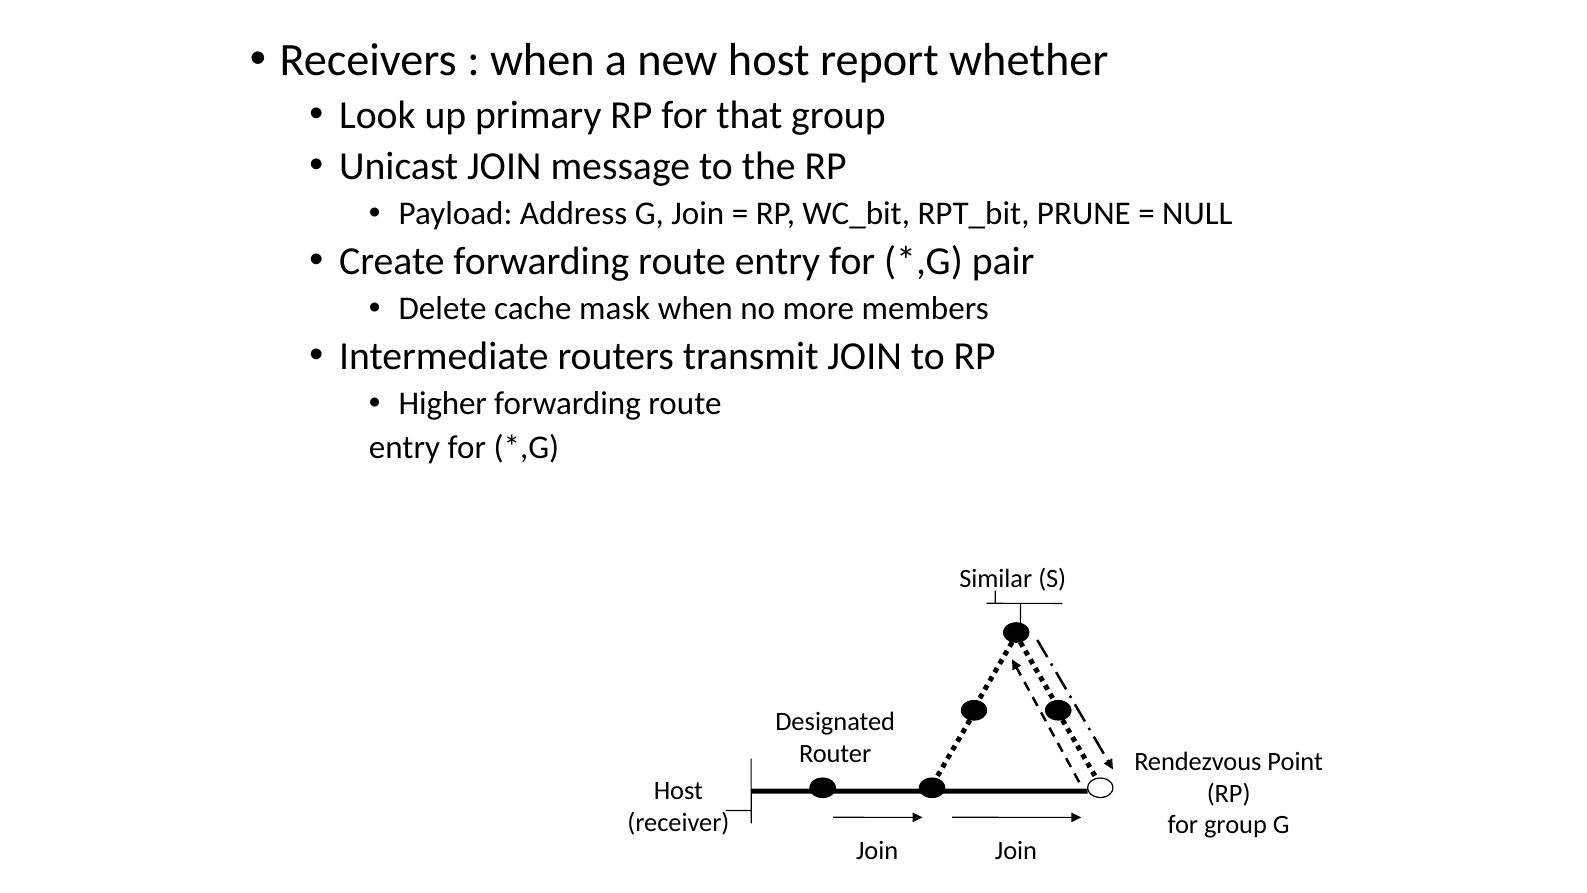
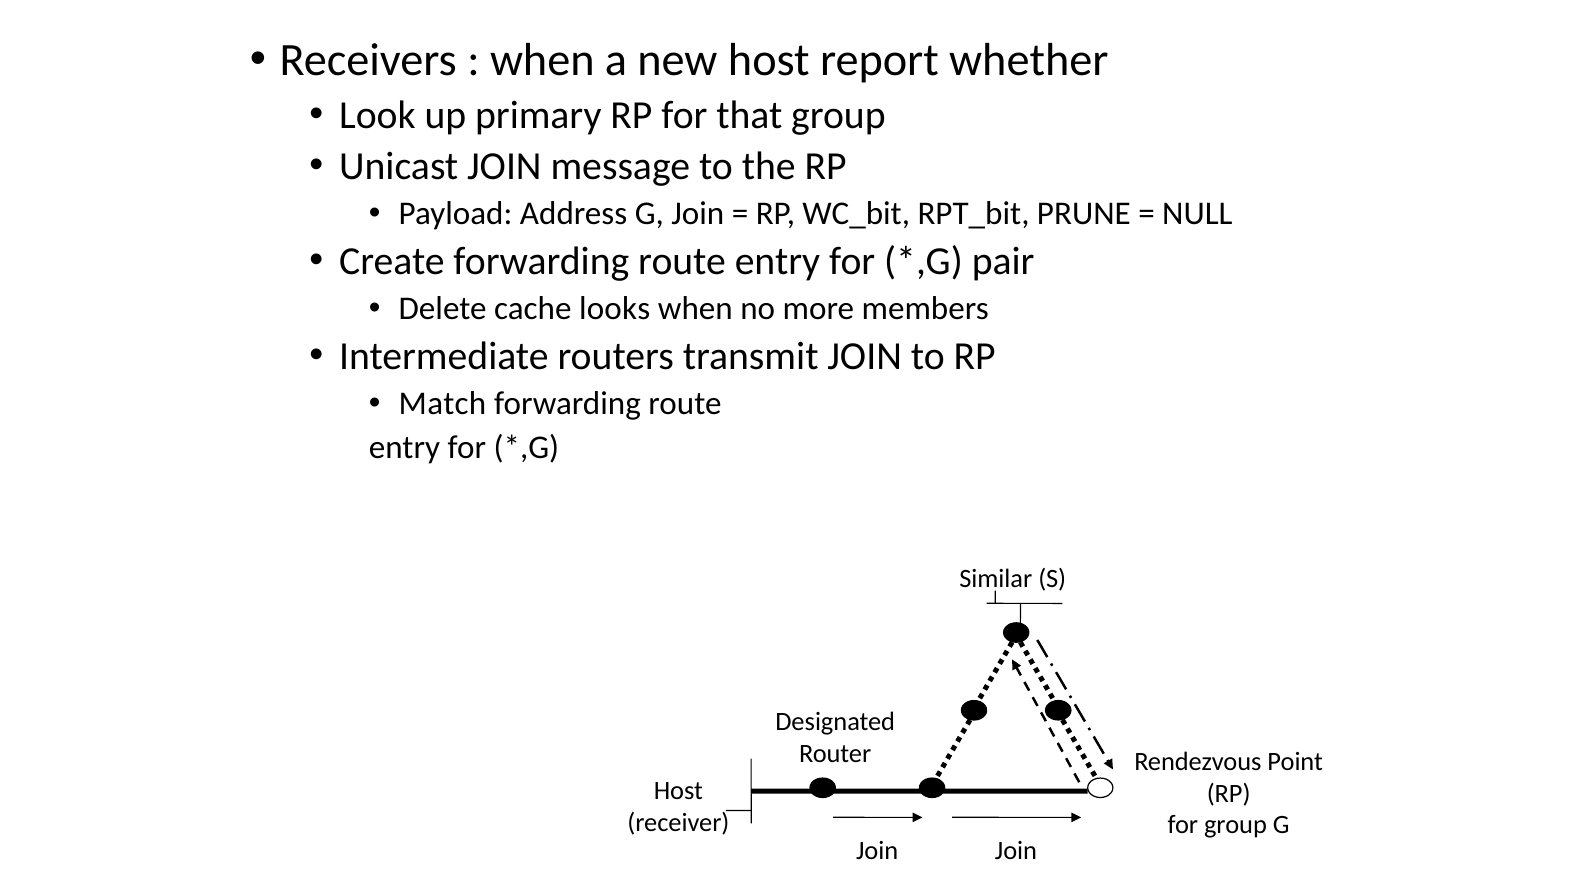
mask: mask -> looks
Higher: Higher -> Match
